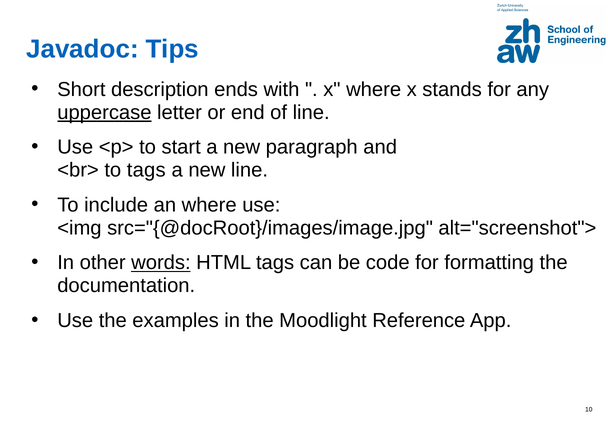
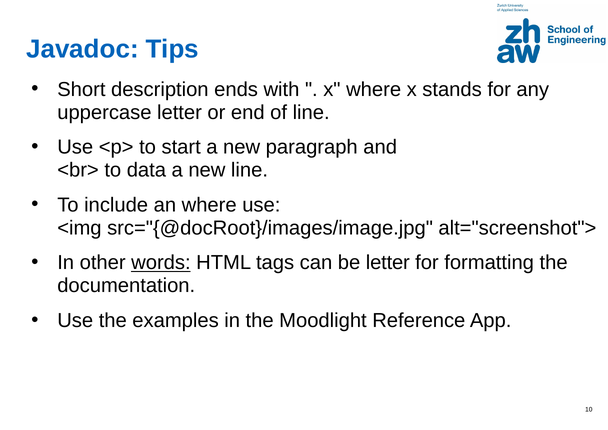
uppercase underline: present -> none
to tags: tags -> data
be code: code -> letter
